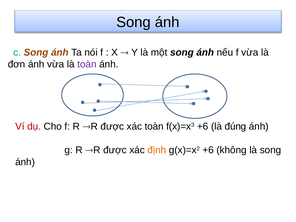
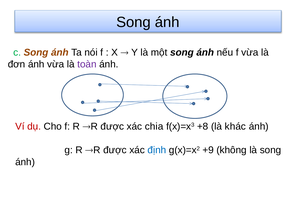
xác toàn: toàn -> chia
f(x)=x3 +6: +6 -> +8
đúng: đúng -> khác
định colour: orange -> blue
g(x)=x2 +6: +6 -> +9
